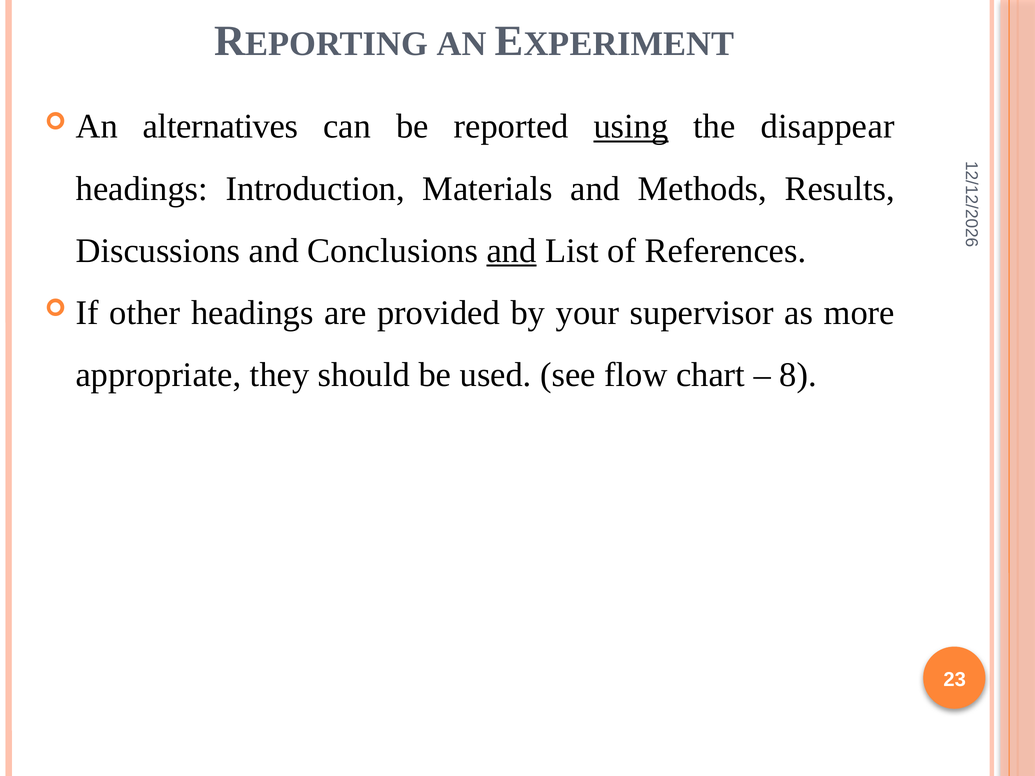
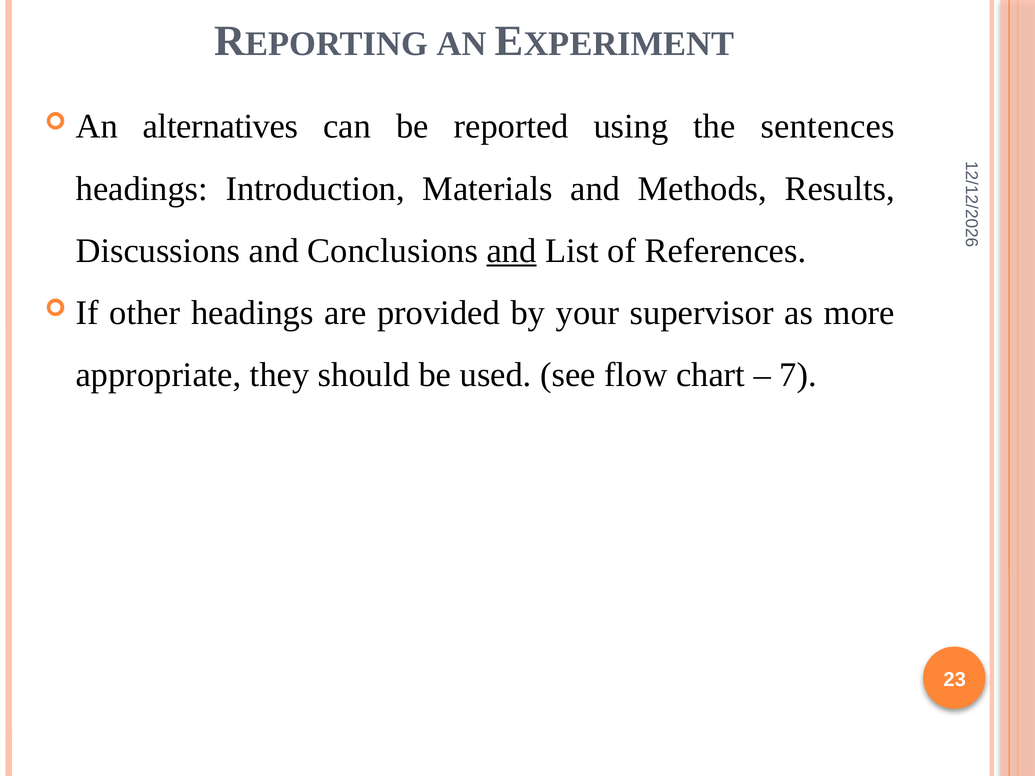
using underline: present -> none
disappear: disappear -> sentences
8: 8 -> 7
